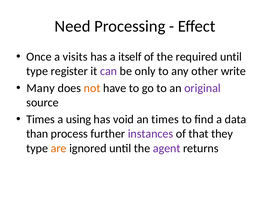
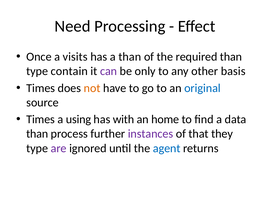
a itself: itself -> than
required until: until -> than
register: register -> contain
write: write -> basis
Many at (41, 88): Many -> Times
original colour: purple -> blue
void: void -> with
an times: times -> home
are colour: orange -> purple
agent colour: purple -> blue
